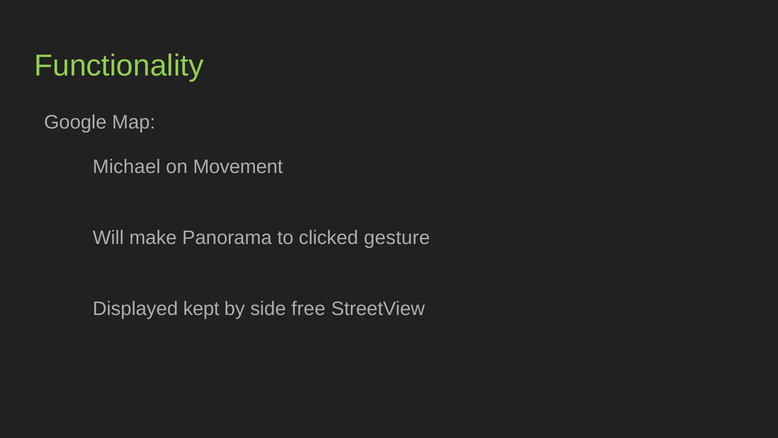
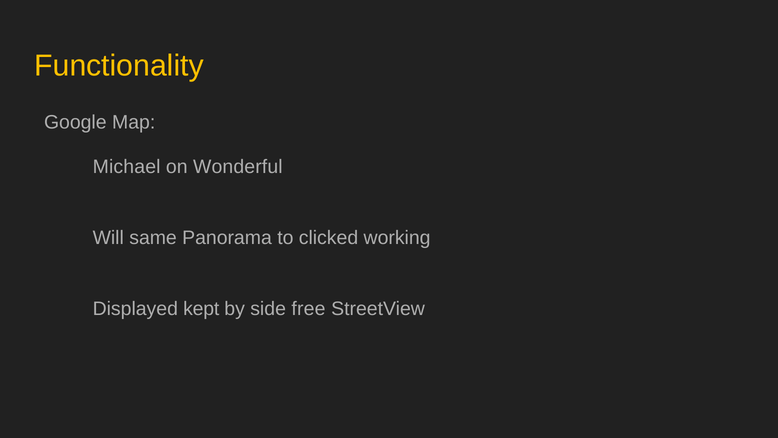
Functionality colour: light green -> yellow
Movement: Movement -> Wonderful
make: make -> same
gesture: gesture -> working
